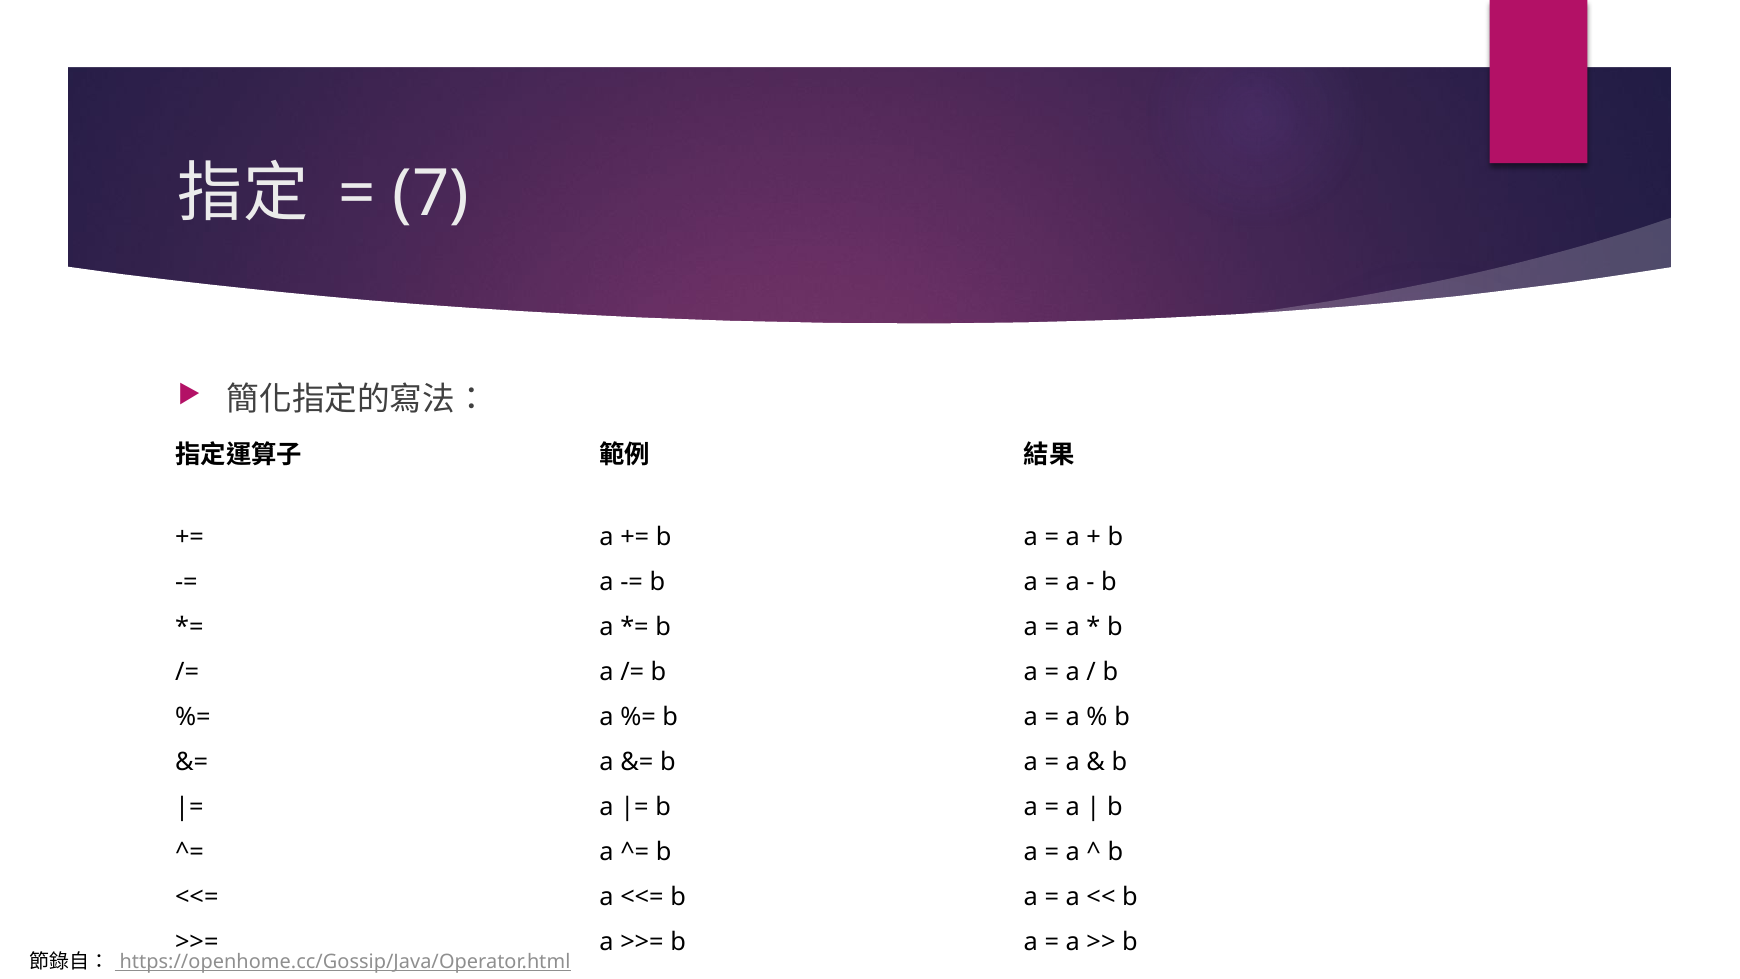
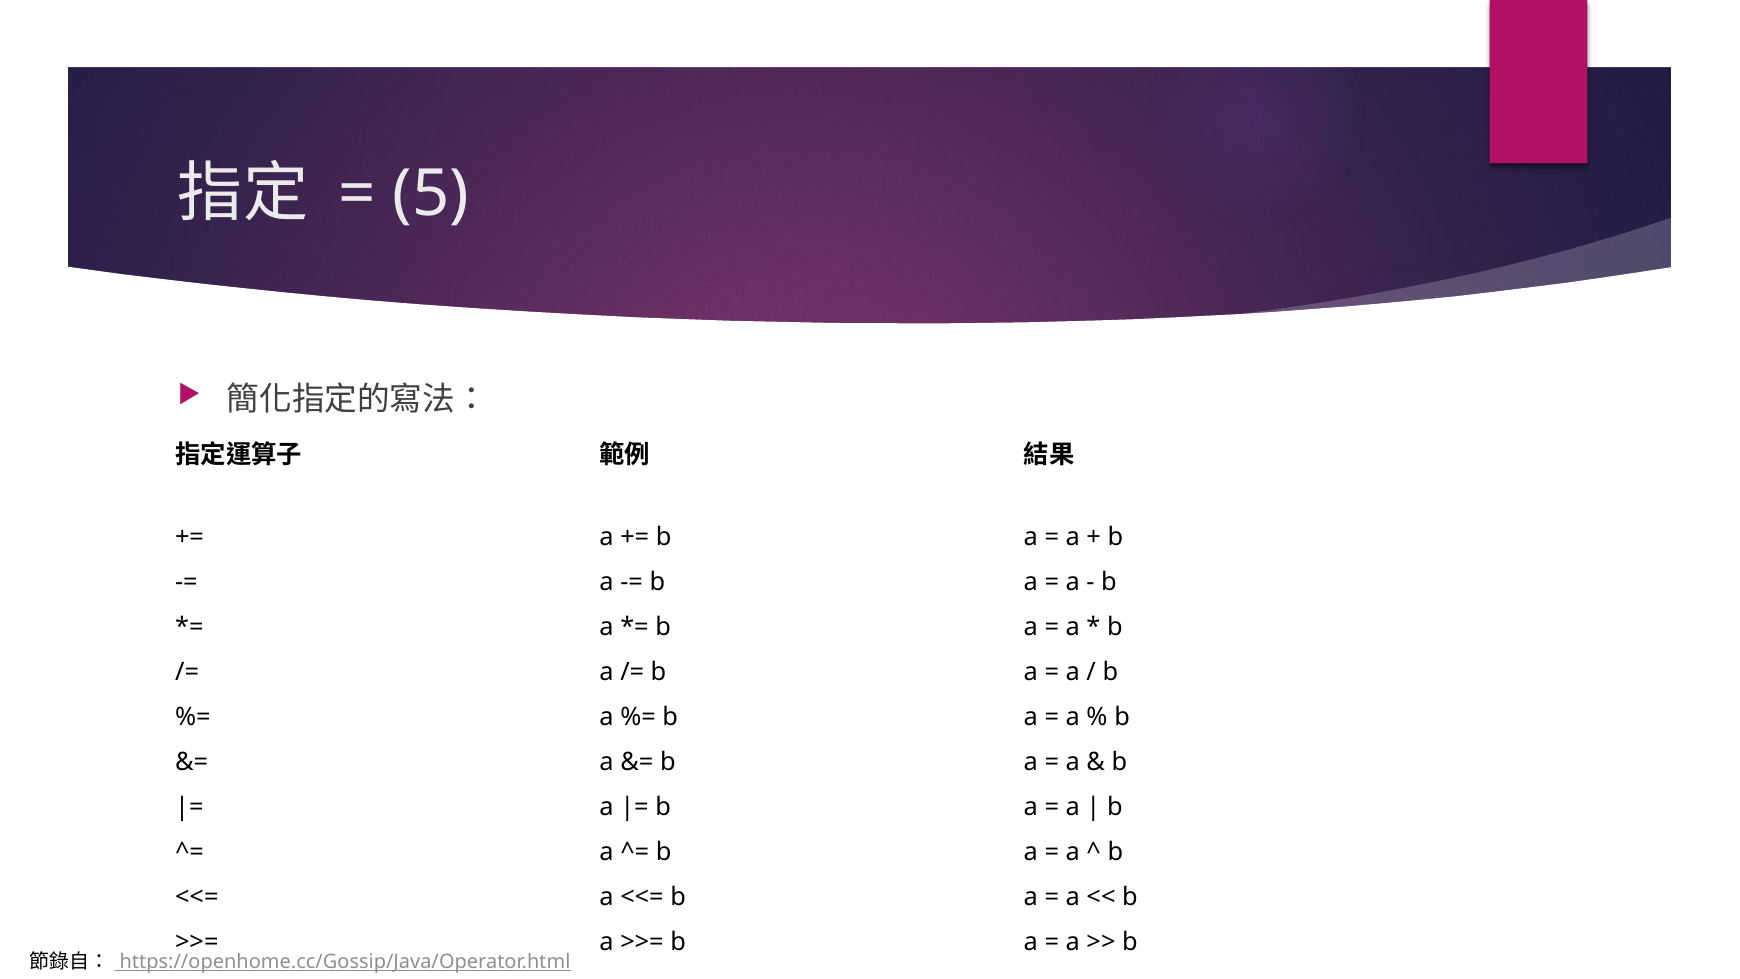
7: 7 -> 5
